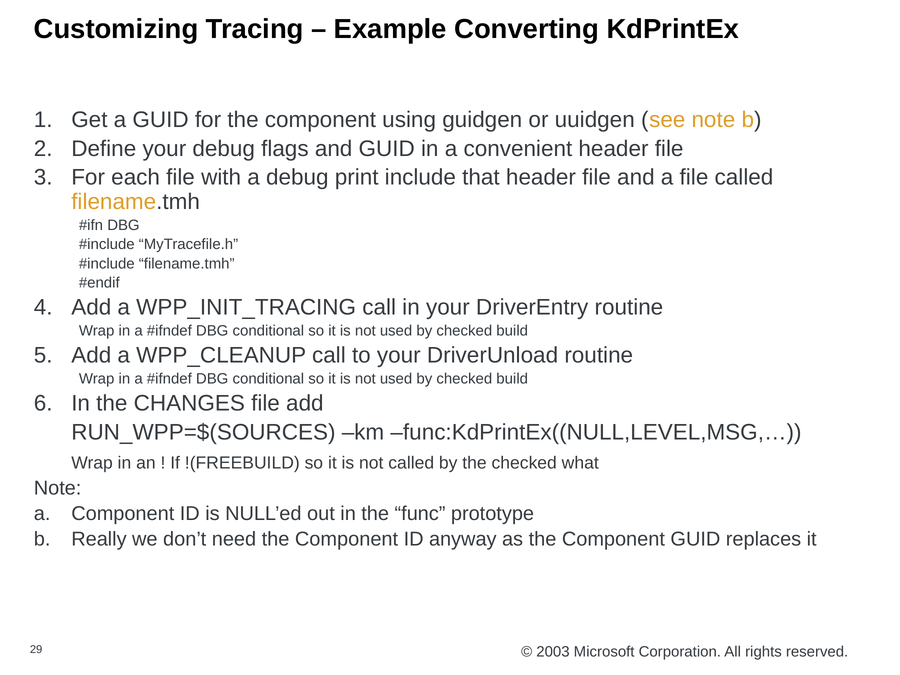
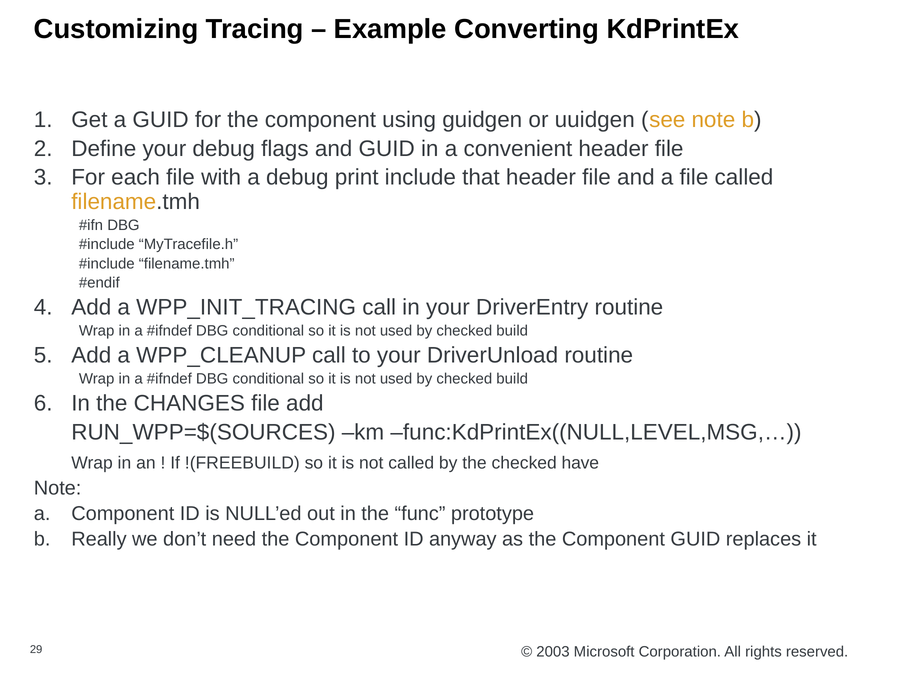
what: what -> have
